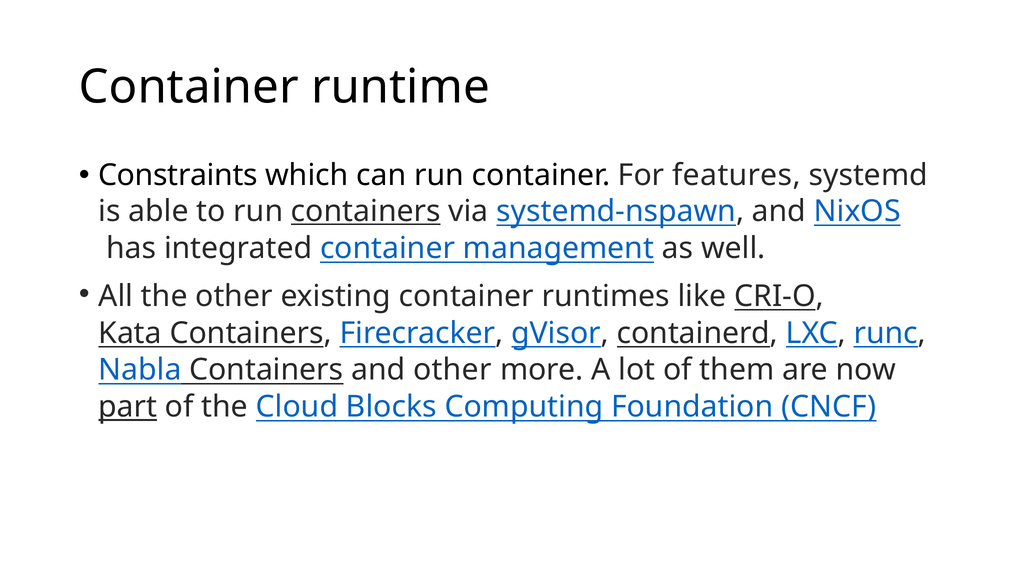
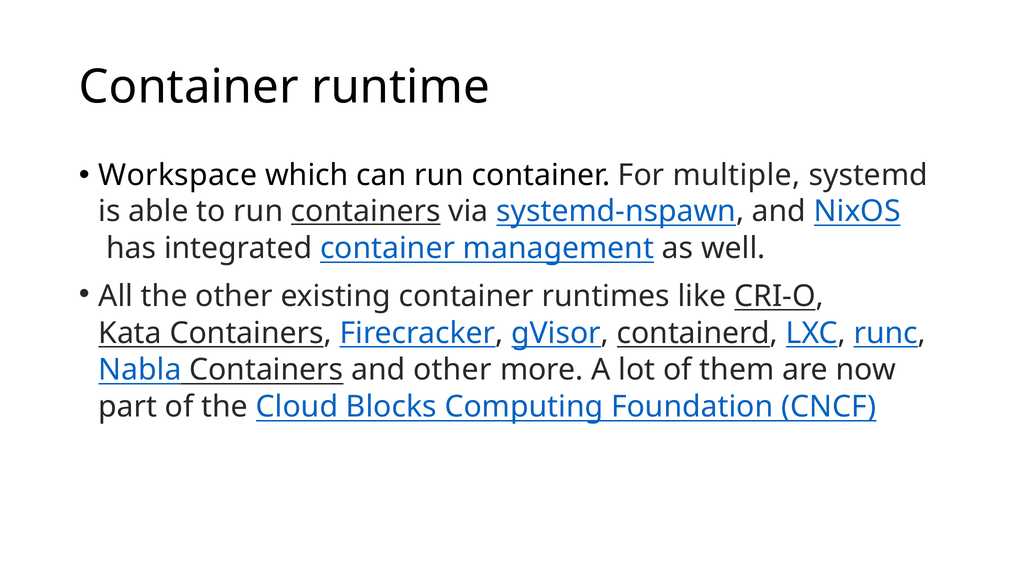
Constraints: Constraints -> Workspace
features: features -> multiple
part underline: present -> none
